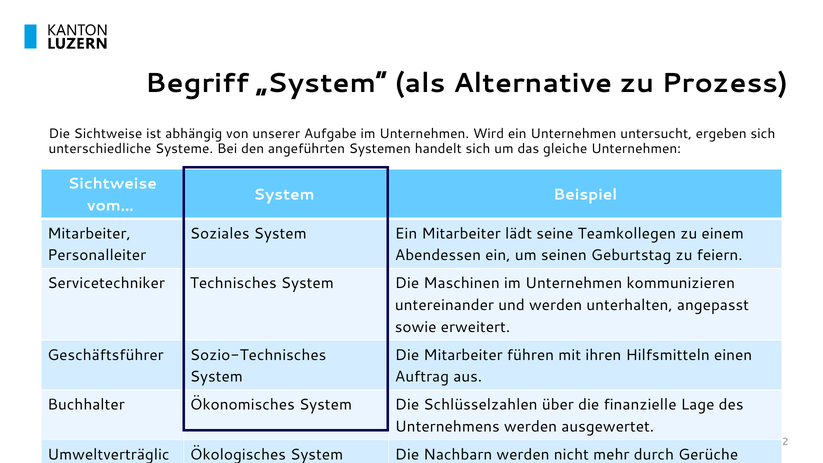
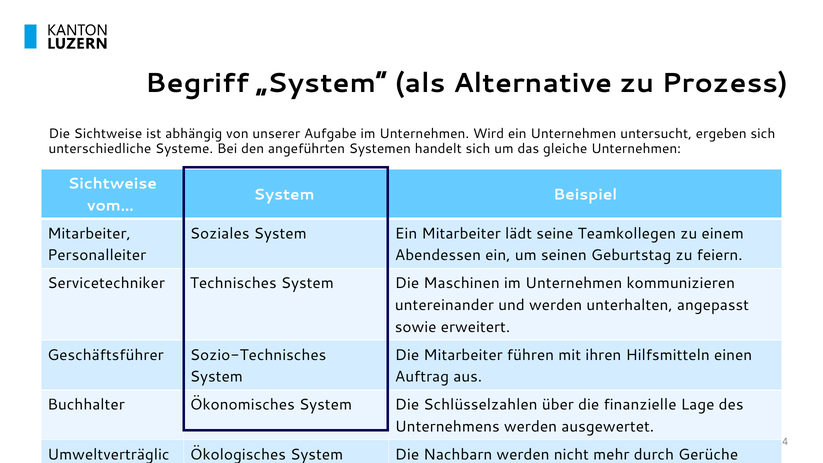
2: 2 -> 4
